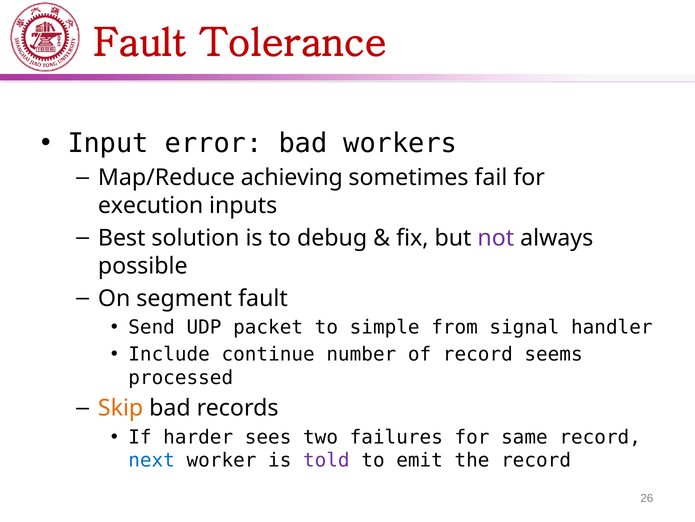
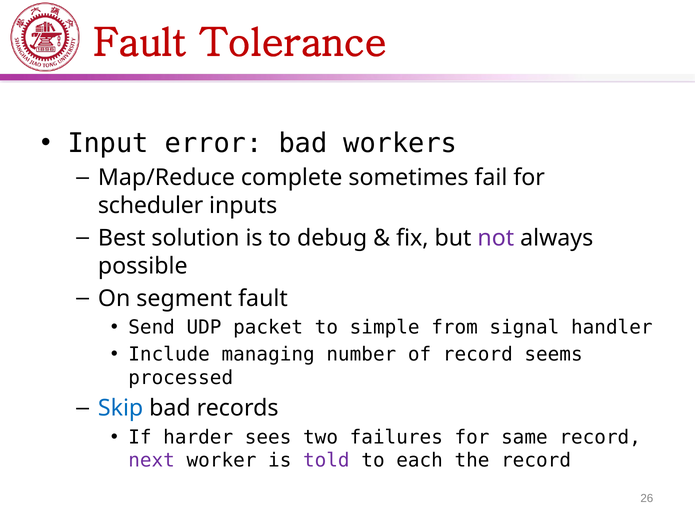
achieving: achieving -> complete
execution: execution -> scheduler
continue: continue -> managing
Skip colour: orange -> blue
next colour: blue -> purple
emit: emit -> each
